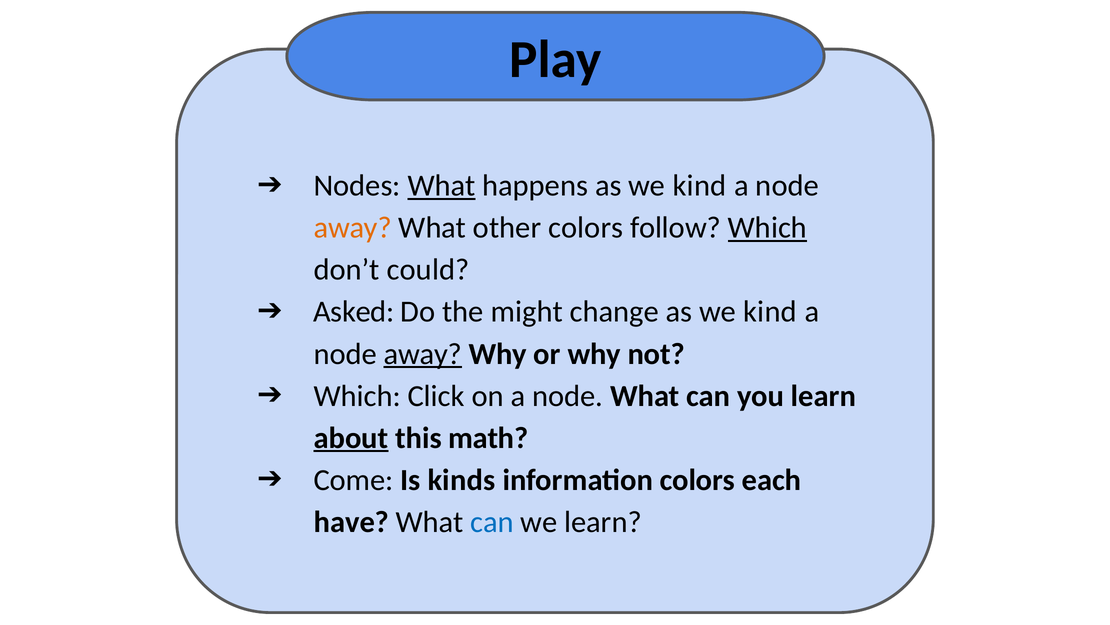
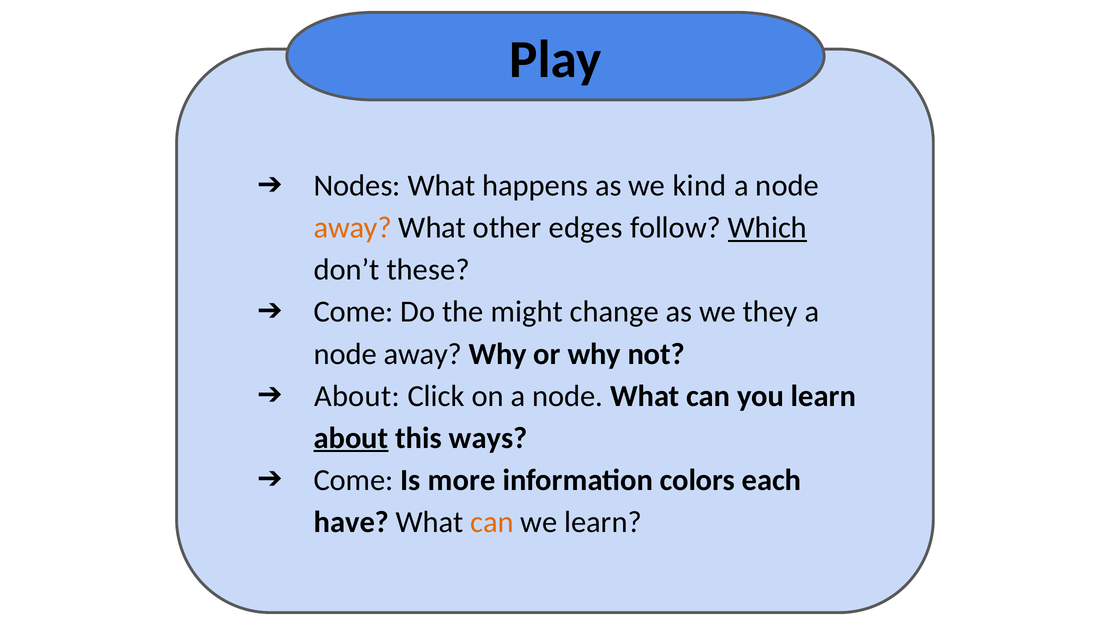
What at (442, 186) underline: present -> none
other colors: colors -> edges
could: could -> these
Asked at (354, 312): Asked -> Come
change as we kind: kind -> they
away at (423, 354) underline: present -> none
Which at (357, 396): Which -> About
math: math -> ways
kinds: kinds -> more
can at (492, 522) colour: blue -> orange
